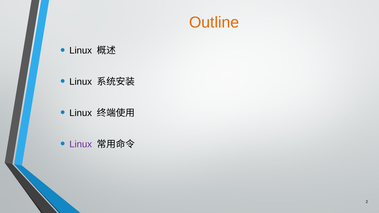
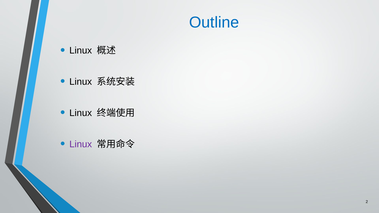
Outline colour: orange -> blue
